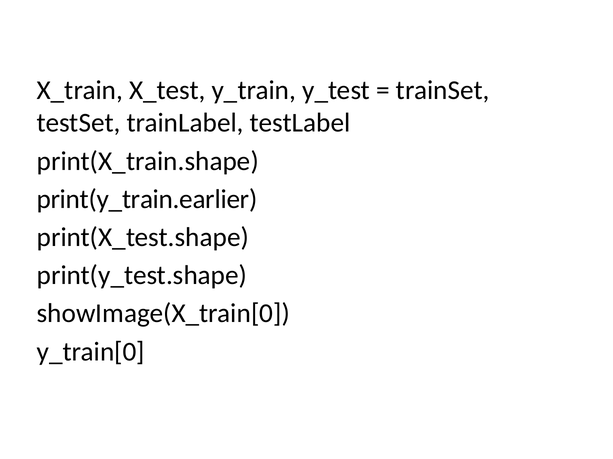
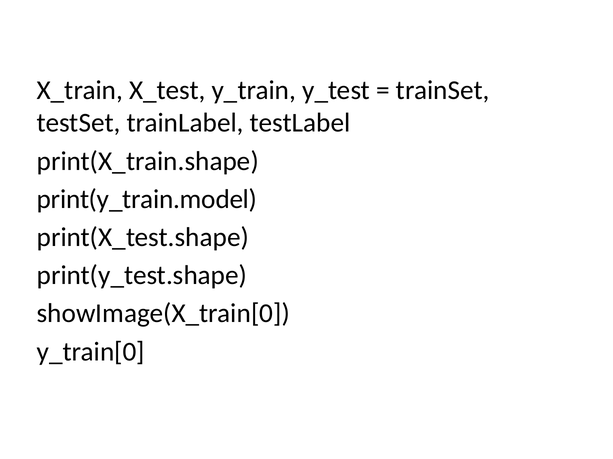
print(y_train.earlier: print(y_train.earlier -> print(y_train.model
